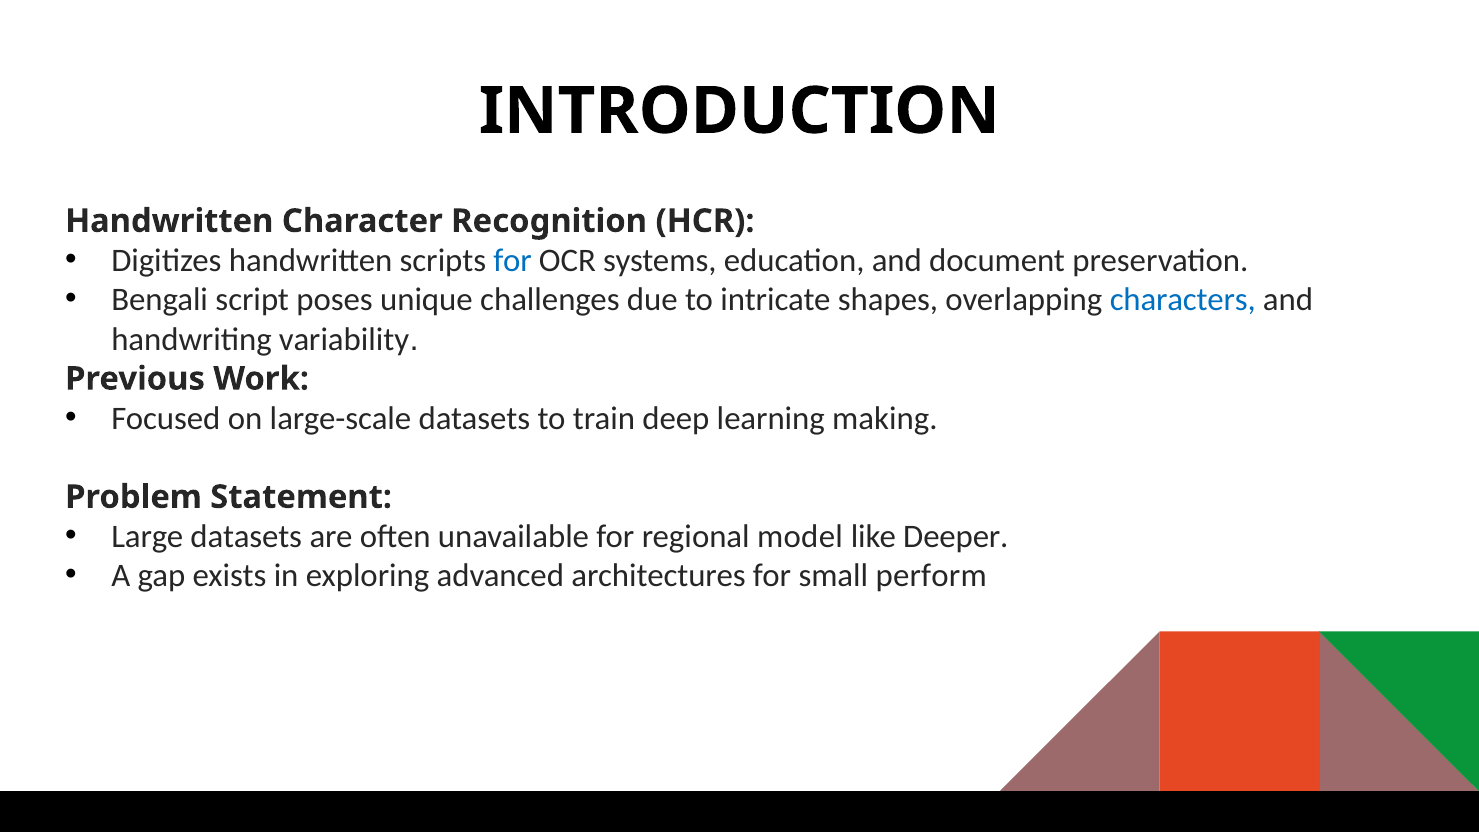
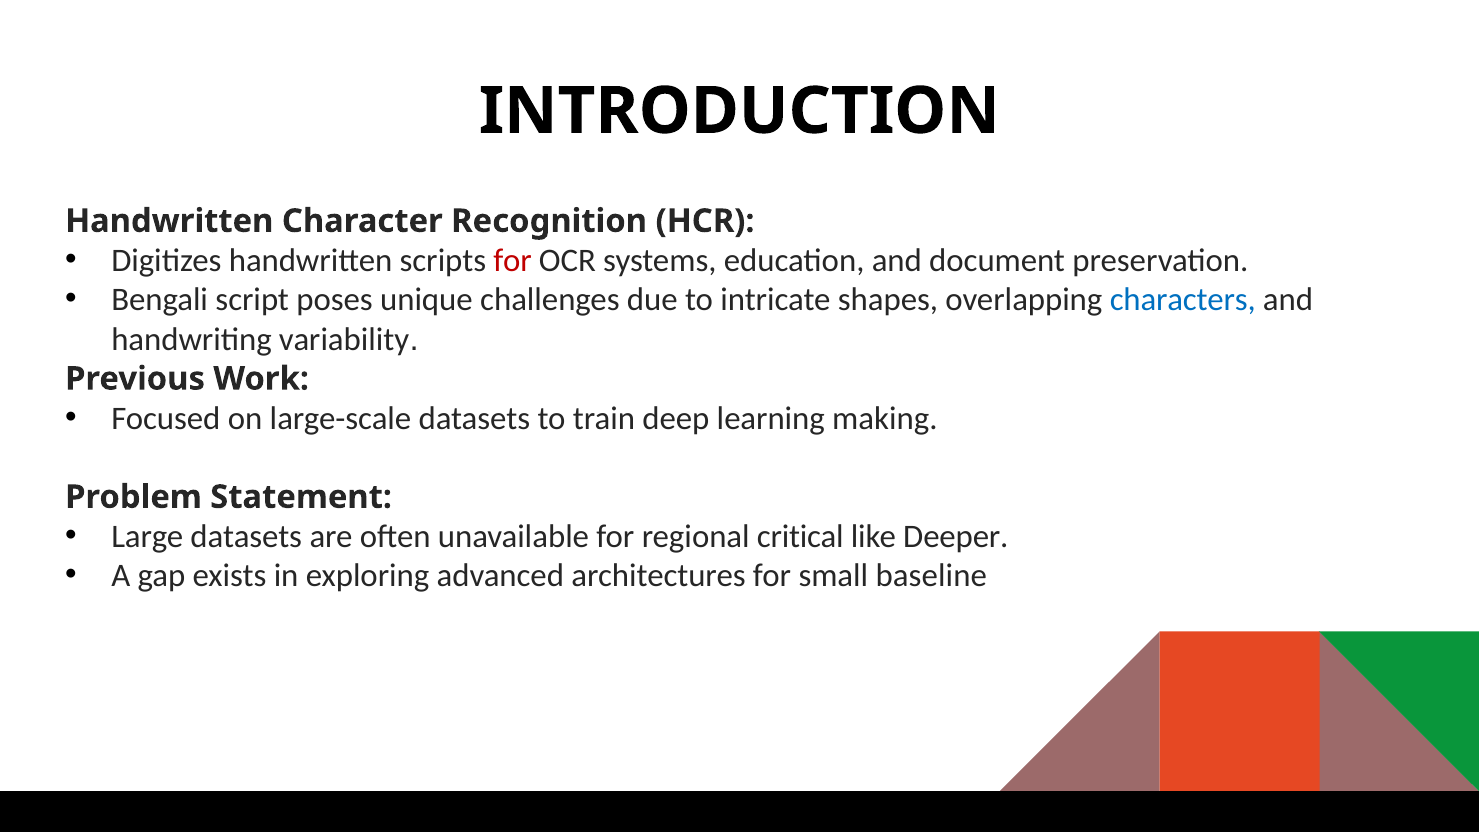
for at (513, 261) colour: blue -> red
model: model -> critical
perform: perform -> baseline
